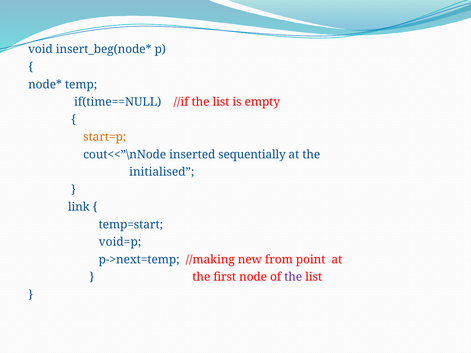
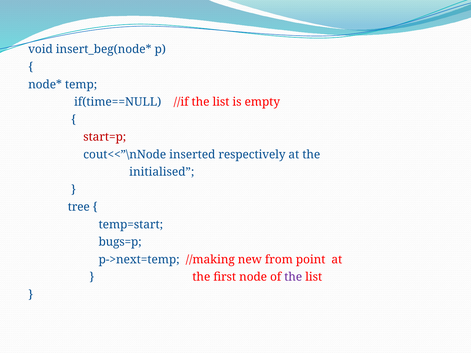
start=p colour: orange -> red
sequentially: sequentially -> respectively
link: link -> tree
void=p: void=p -> bugs=p
